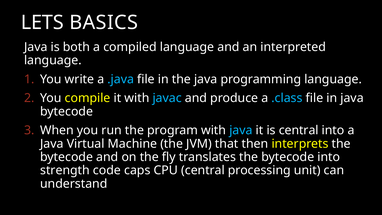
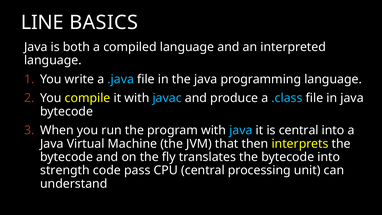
LETS: LETS -> LINE
caps: caps -> pass
